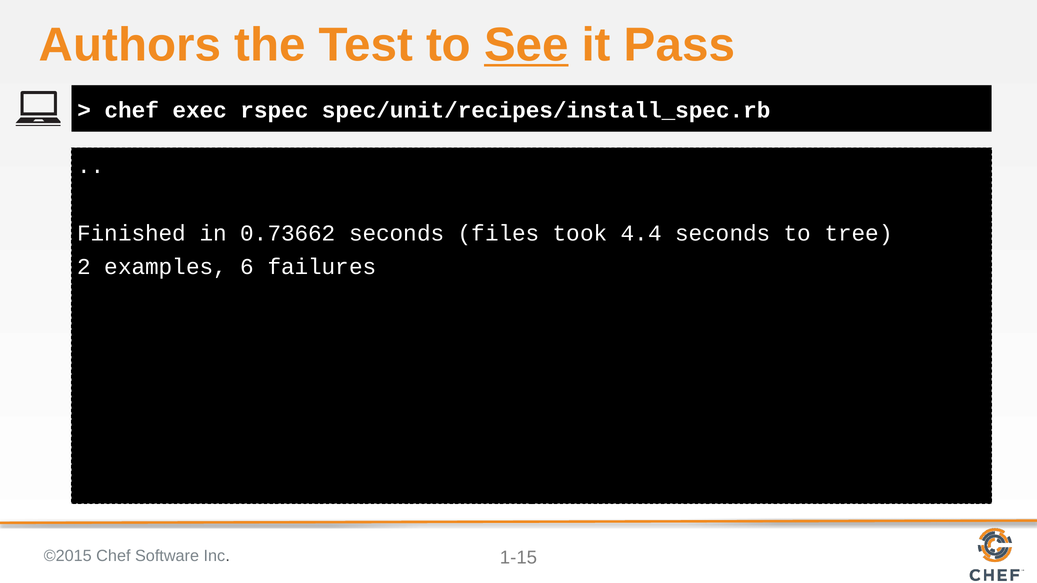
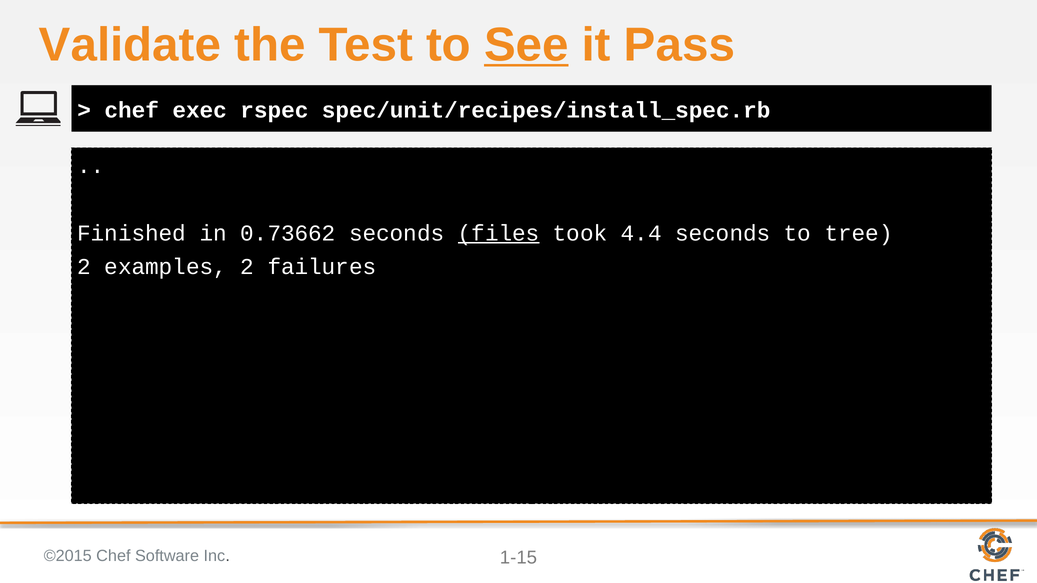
Authors: Authors -> Validate
files underline: none -> present
examples 6: 6 -> 2
